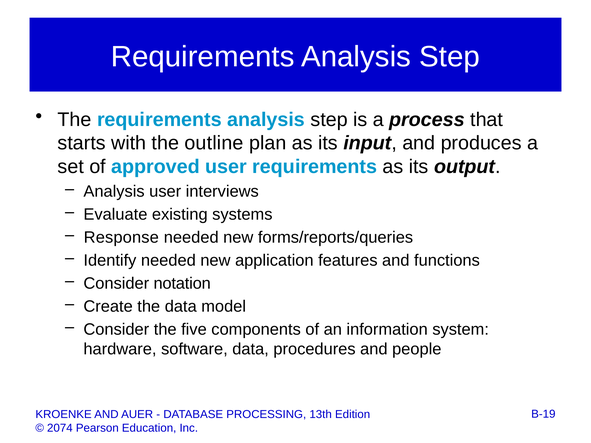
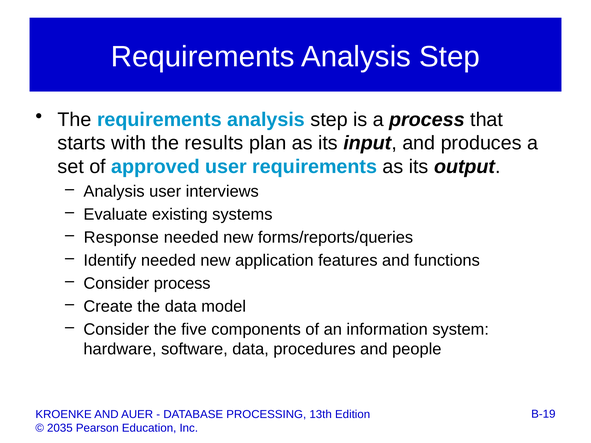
outline: outline -> results
Consider notation: notation -> process
2074: 2074 -> 2035
